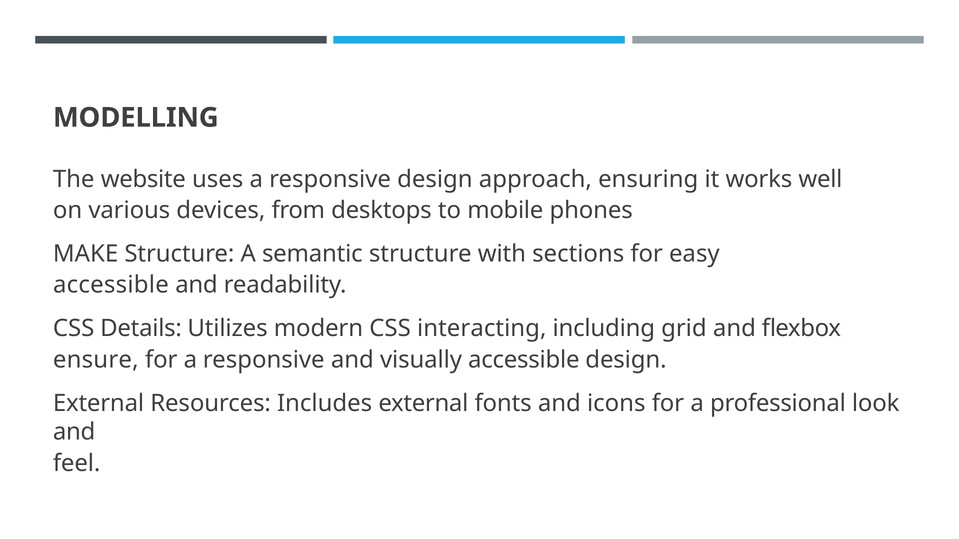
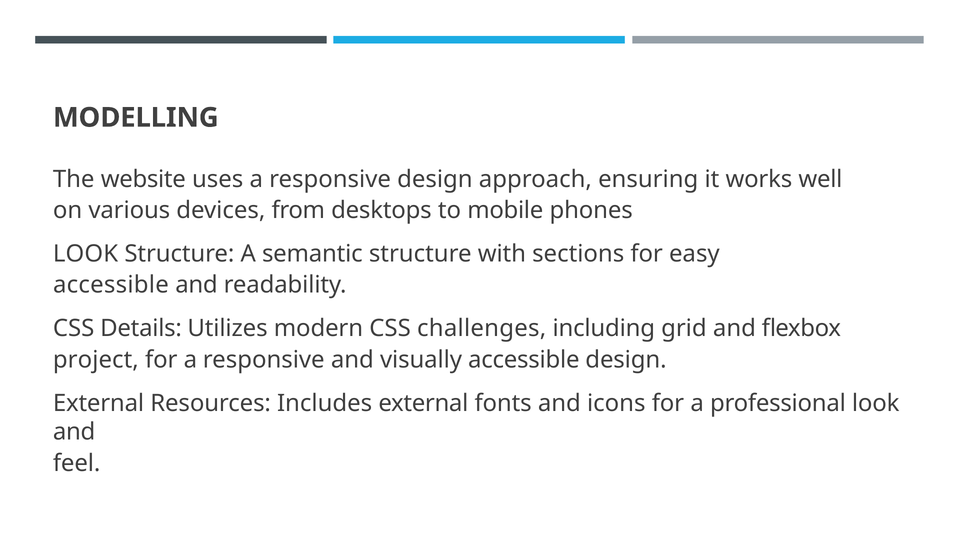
MAKE at (86, 254): MAKE -> LOOK
interacting: interacting -> challenges
ensure: ensure -> project
